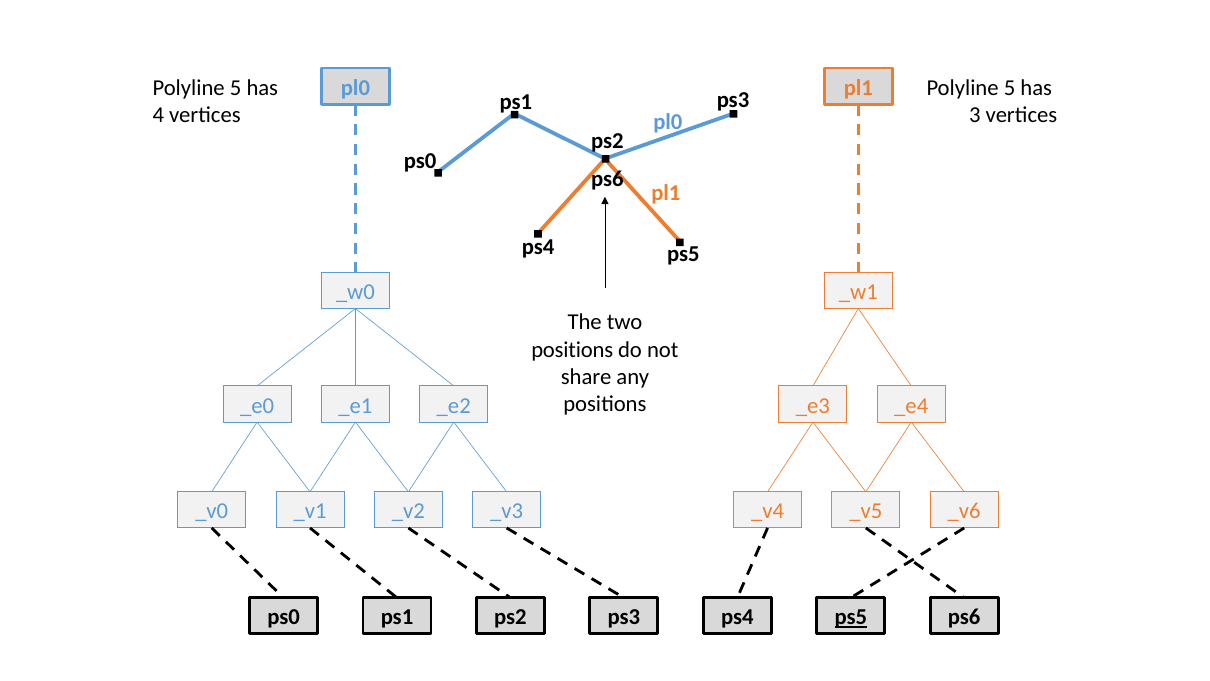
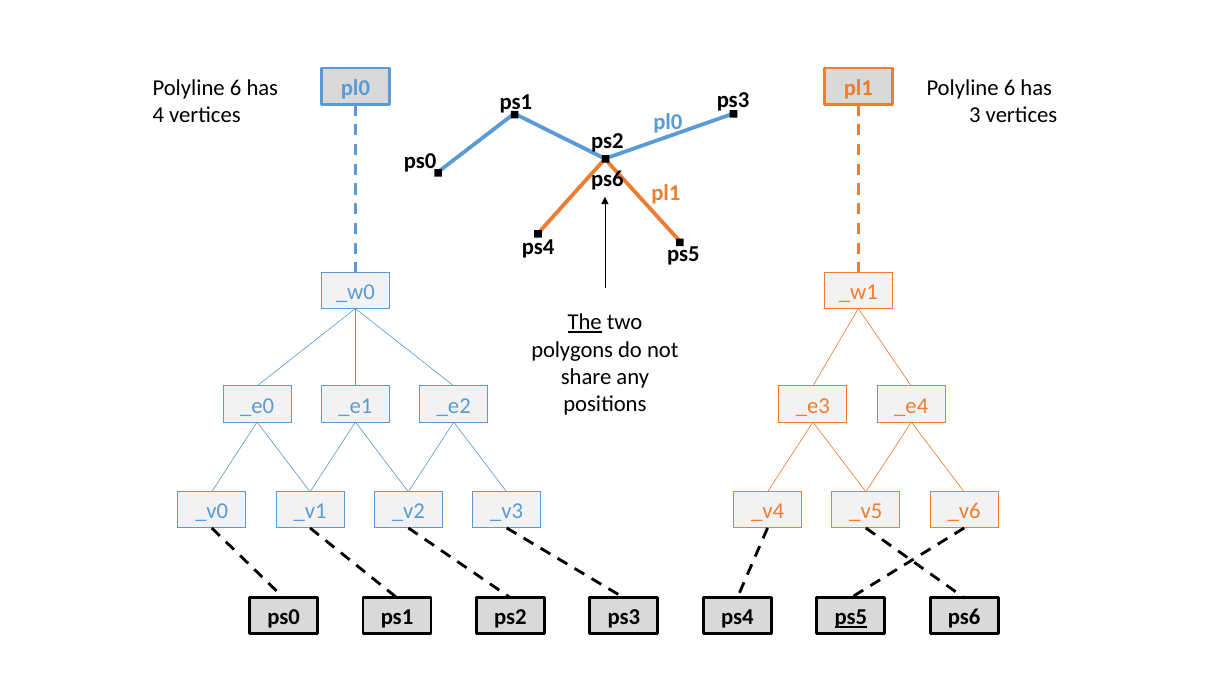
5 at (236, 88): 5 -> 6
5 at (1010, 88): 5 -> 6
The underline: none -> present
positions at (572, 349): positions -> polygons
